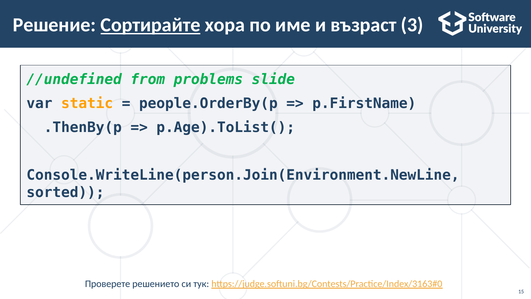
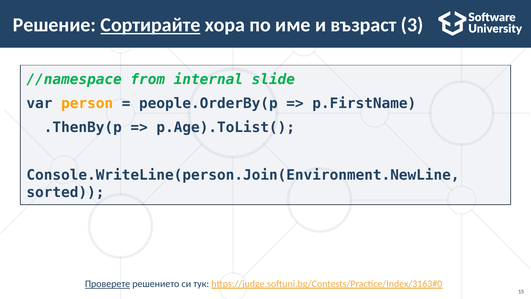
//undefined: //undefined -> //namespace
problems: problems -> internal
static: static -> person
Проверете underline: none -> present
